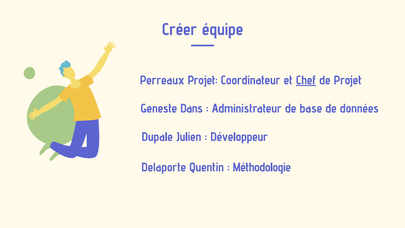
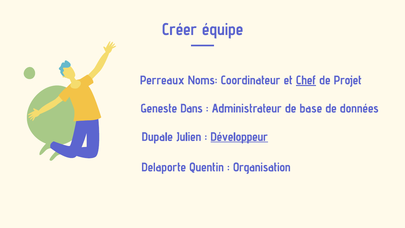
Perreaux Projet: Projet -> Noms
Développeur underline: none -> present
Méthodologie: Méthodologie -> Organisation
